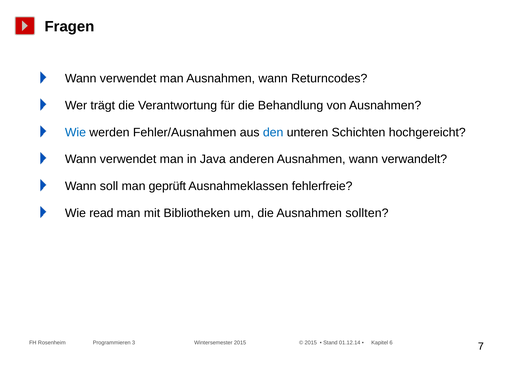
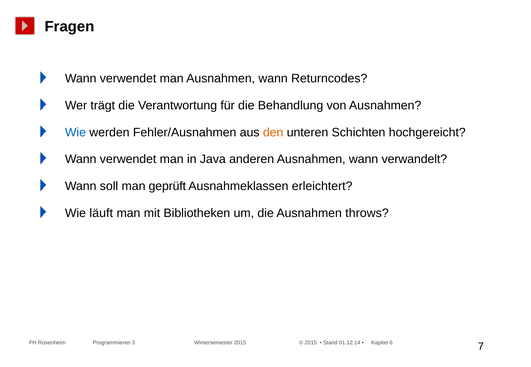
den colour: blue -> orange
fehlerfreie: fehlerfreie -> erleichtert
read: read -> läuft
sollten: sollten -> throws
